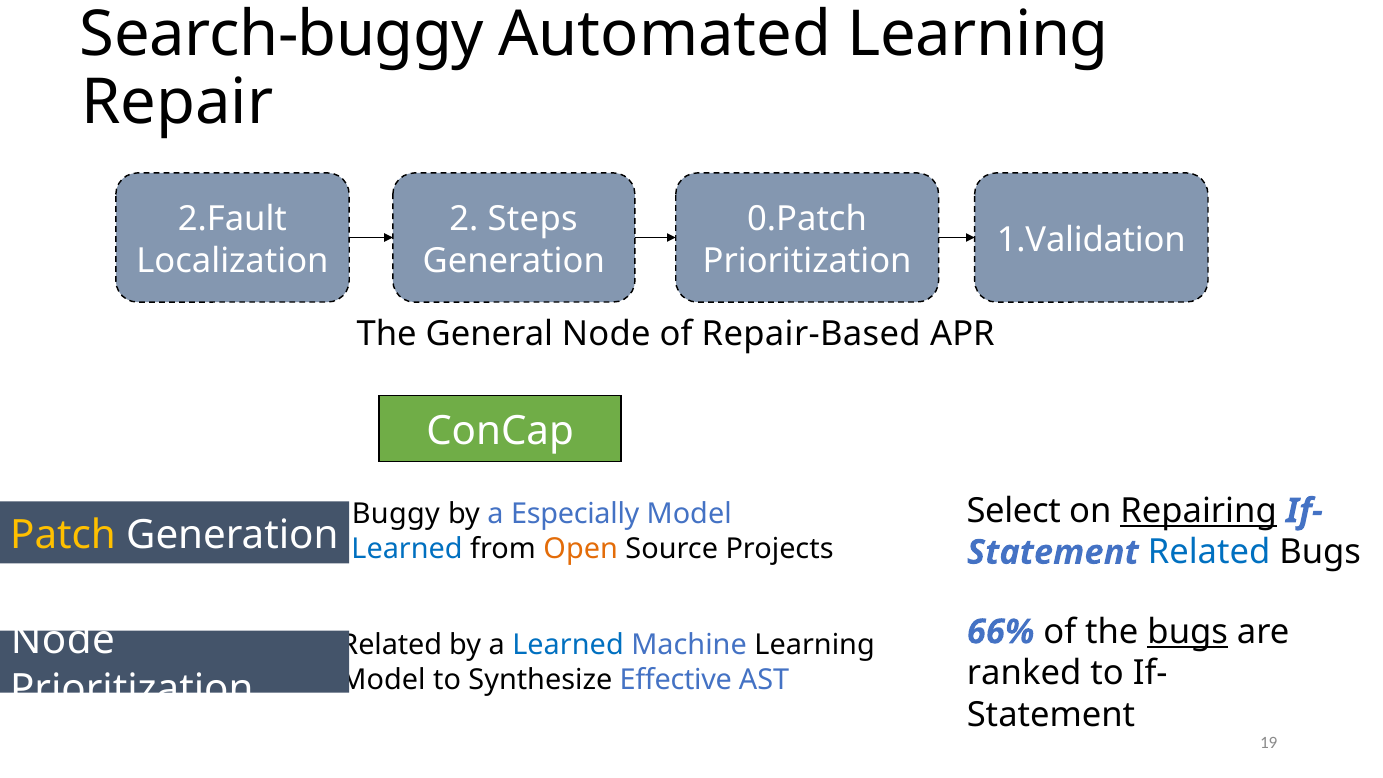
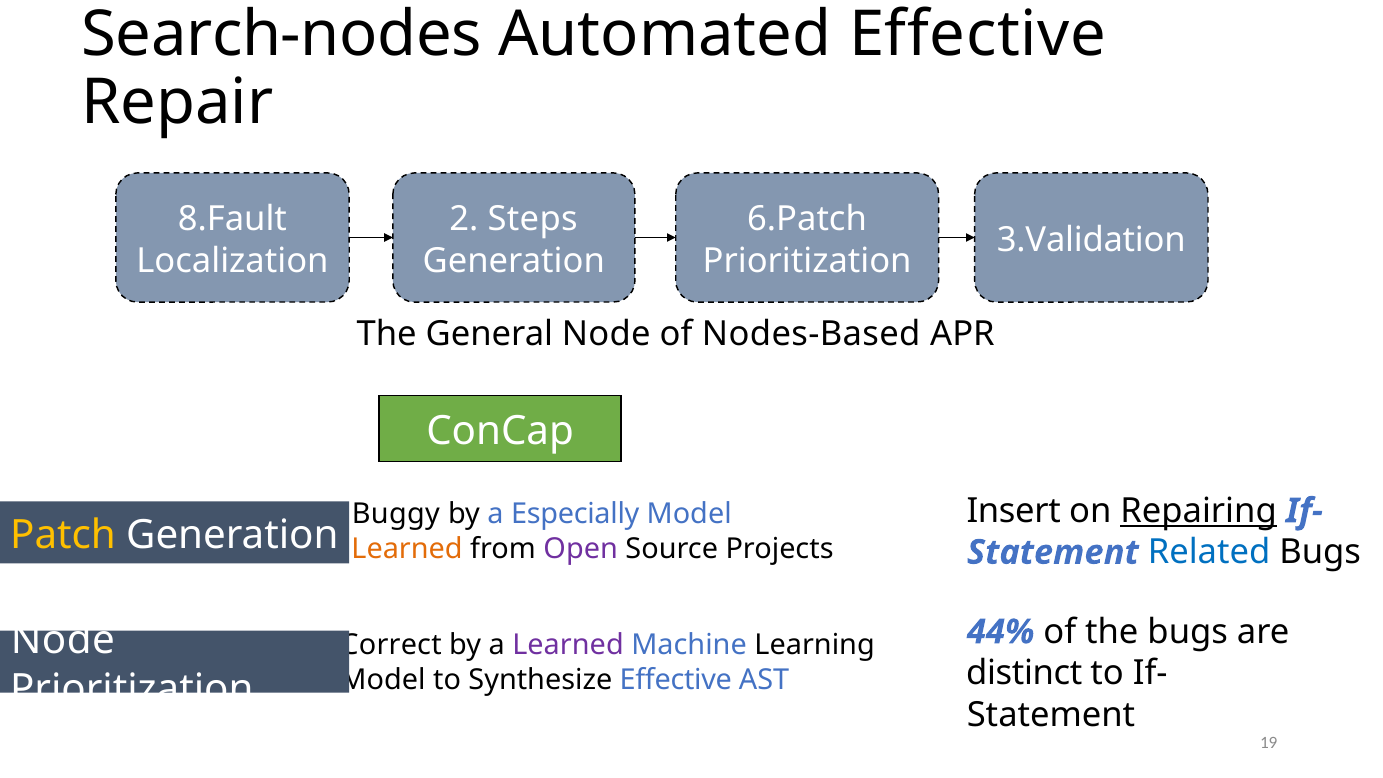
Search-buggy: Search-buggy -> Search-nodes
Automated Learning: Learning -> Effective
2.Fault: 2.Fault -> 8.Fault
0.Patch: 0.Patch -> 6.Patch
1.Validation: 1.Validation -> 3.Validation
Repair-Based: Repair-Based -> Nodes-Based
Select: Select -> Insert
Learned at (407, 549) colour: blue -> orange
Open colour: orange -> purple
66%: 66% -> 44%
bugs at (1188, 632) underline: present -> none
Related at (391, 645): Related -> Correct
Learned at (568, 645) colour: blue -> purple
ranked: ranked -> distinct
